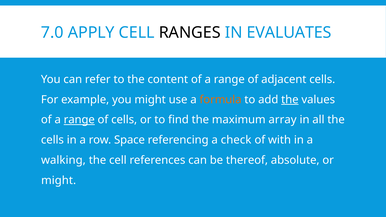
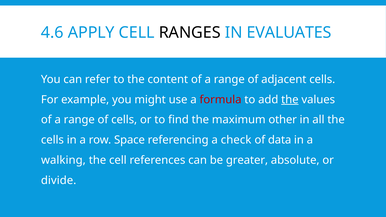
7.0: 7.0 -> 4.6
formula colour: orange -> red
range at (79, 120) underline: present -> none
array: array -> other
with: with -> data
thereof: thereof -> greater
might at (59, 180): might -> divide
